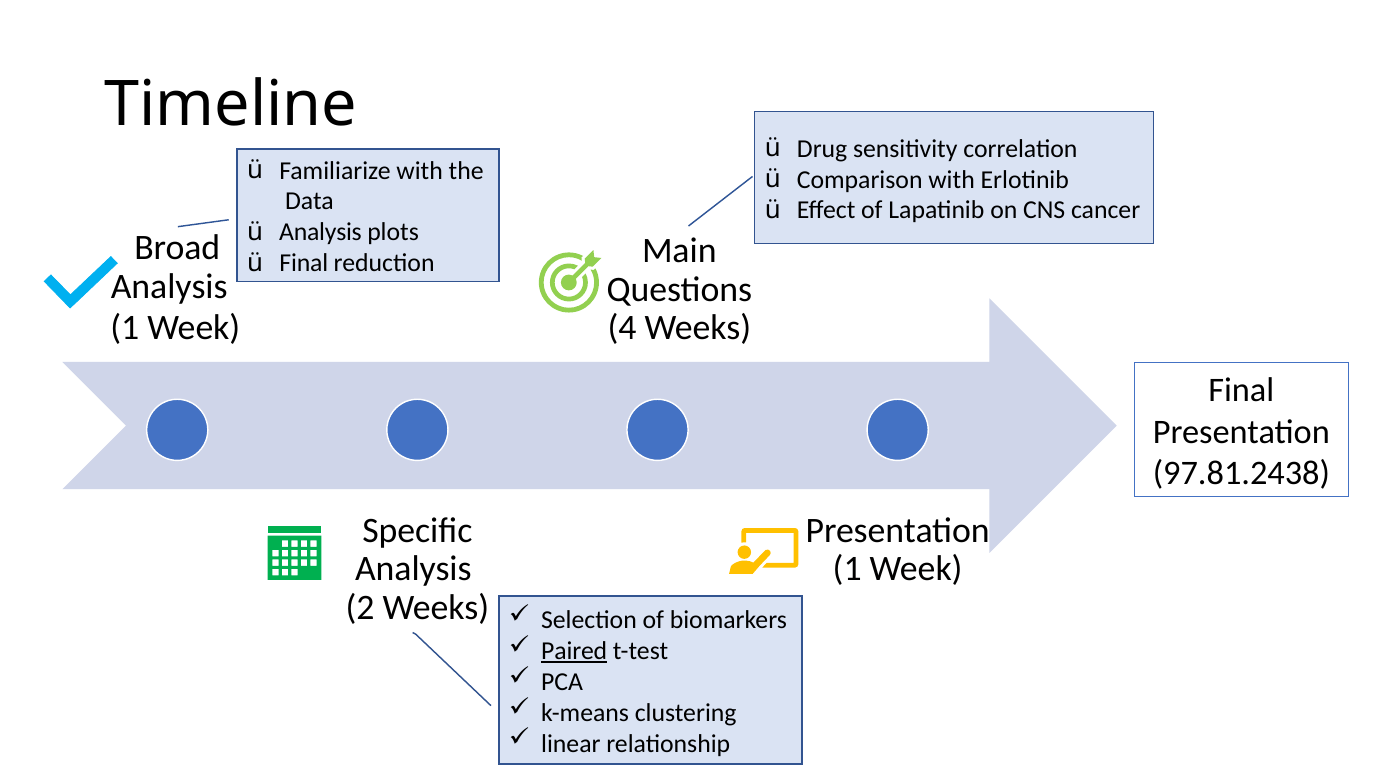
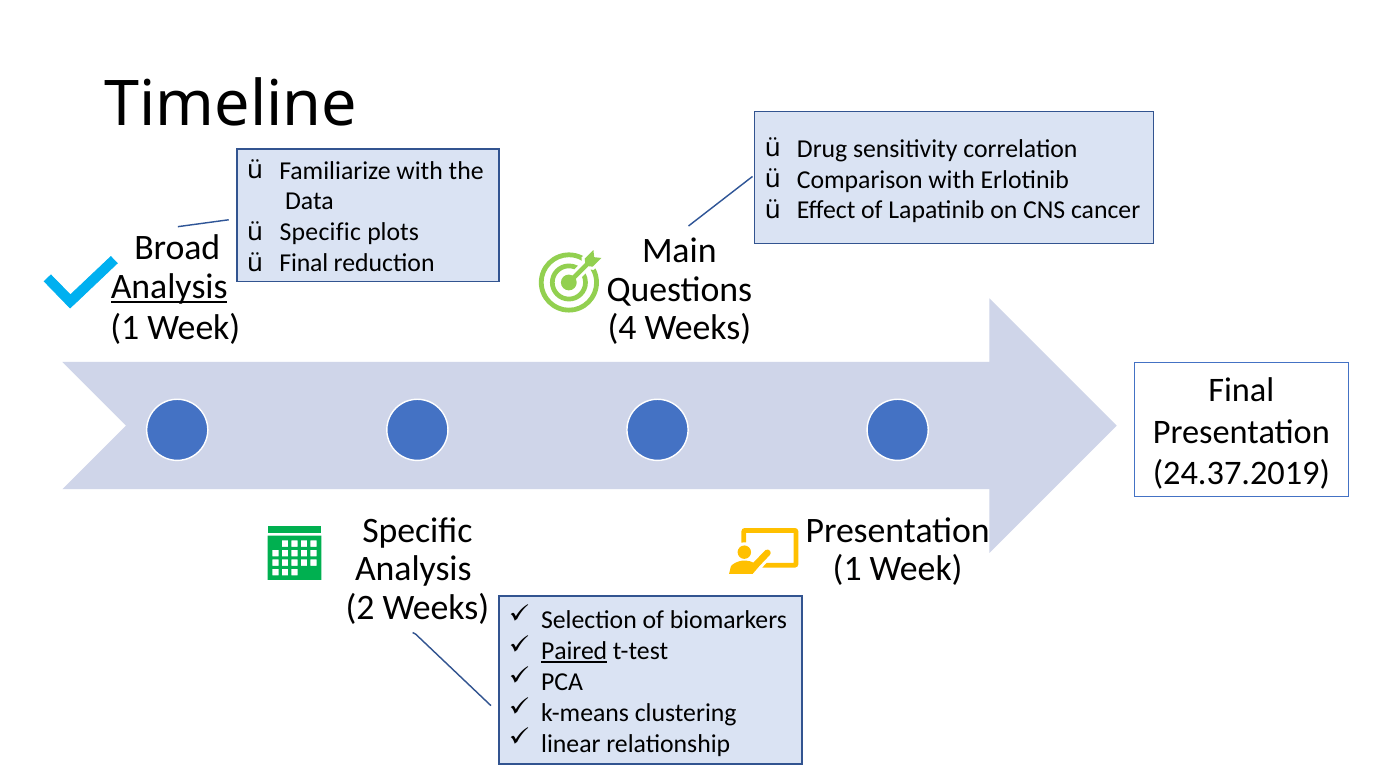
Analysis at (321, 232): Analysis -> Specific
Analysis at (169, 286) underline: none -> present
97.81.2438: 97.81.2438 -> 24.37.2019
